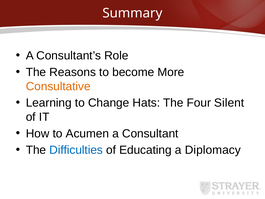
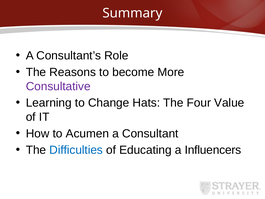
Consultative colour: orange -> purple
Silent: Silent -> Value
Diplomacy: Diplomacy -> Influencers
